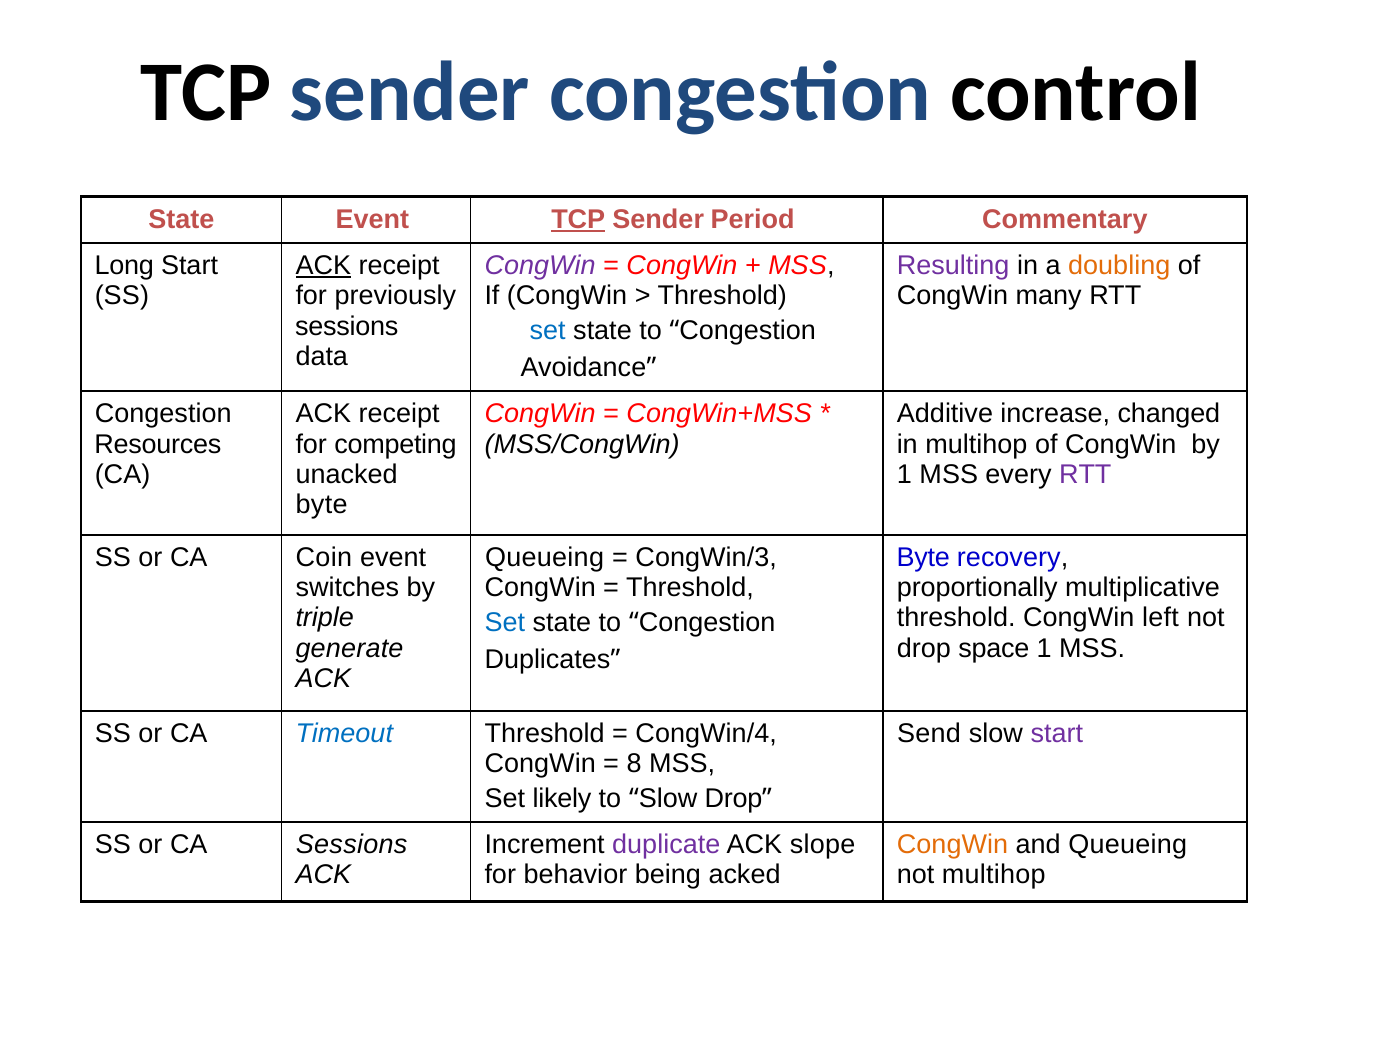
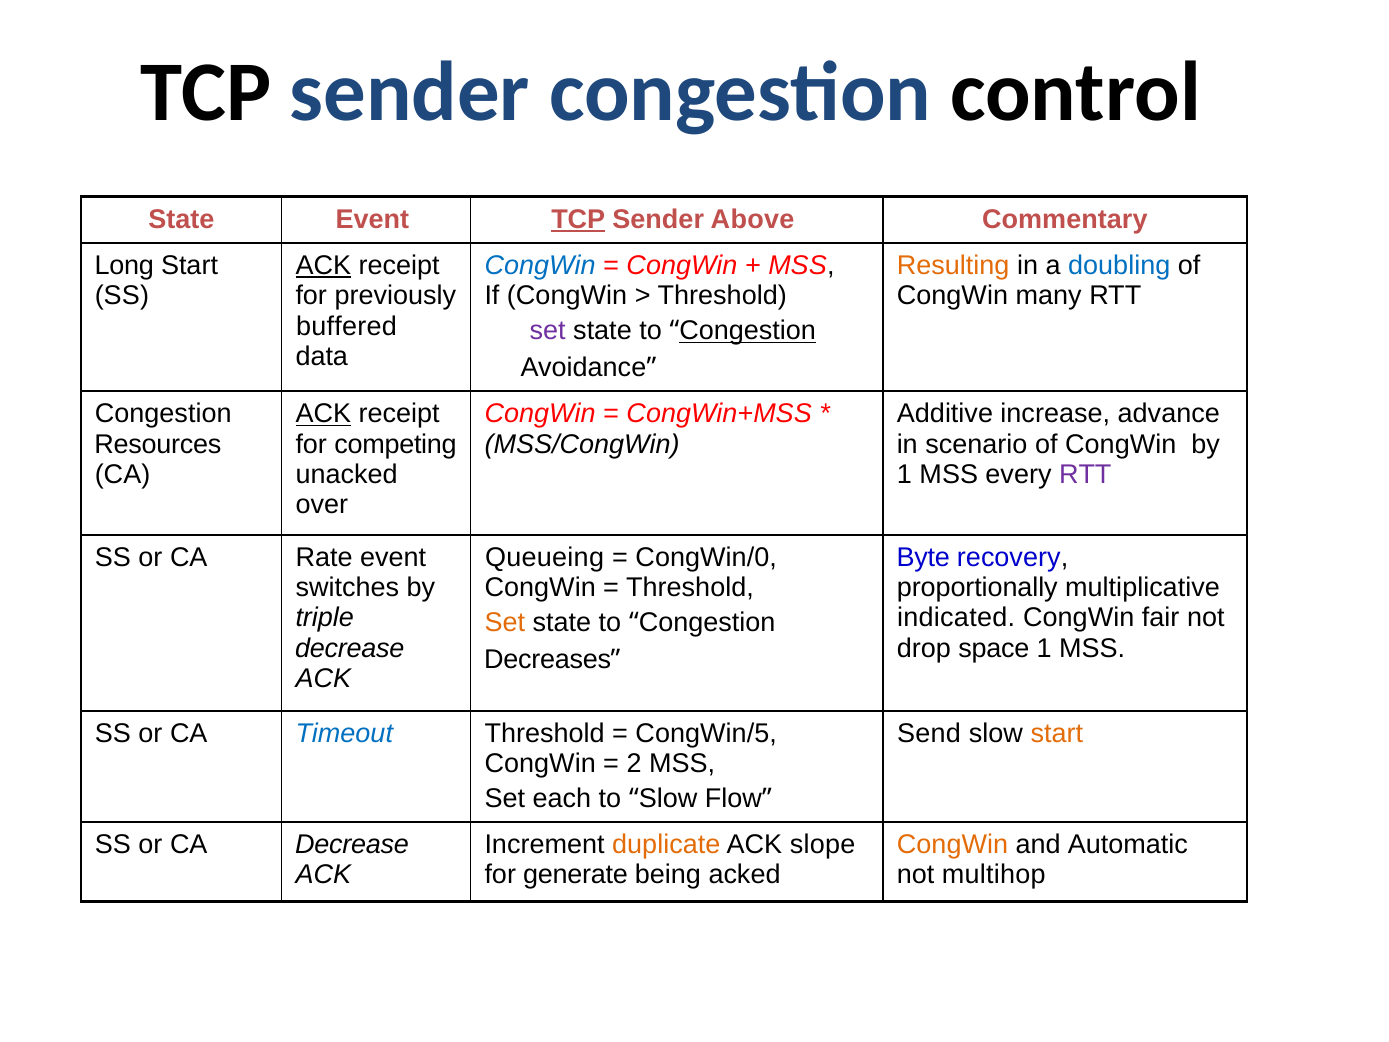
Period: Period -> Above
CongWin at (540, 266) colour: purple -> blue
Resulting colour: purple -> orange
doubling colour: orange -> blue
sessions at (347, 326): sessions -> buffered
set at (548, 331) colour: blue -> purple
Congestion at (748, 331) underline: none -> present
ACK at (323, 414) underline: none -> present
changed: changed -> advance
in multihop: multihop -> scenario
byte at (322, 505): byte -> over
Coin: Coin -> Rate
CongWin/3: CongWin/3 -> CongWin/0
threshold at (956, 618): threshold -> indicated
left: left -> fair
Set at (505, 622) colour: blue -> orange
generate at (350, 648): generate -> decrease
Duplicates: Duplicates -> Decreases
CongWin/4: CongWin/4 -> CongWin/5
start at (1057, 733) colour: purple -> orange
8: 8 -> 2
likely: likely -> each
Slow Drop: Drop -> Flow
CA Sessions: Sessions -> Decrease
duplicate colour: purple -> orange
and Queueing: Queueing -> Automatic
behavior: behavior -> generate
